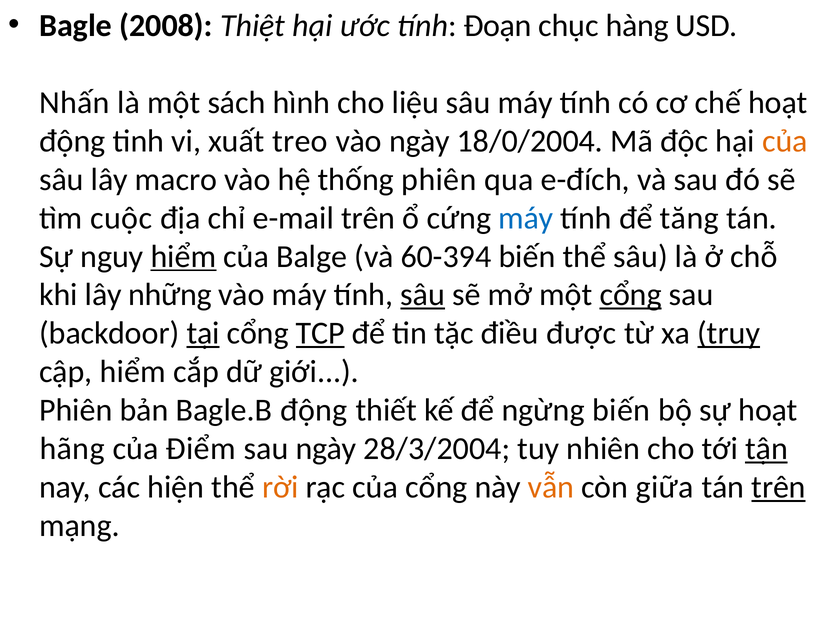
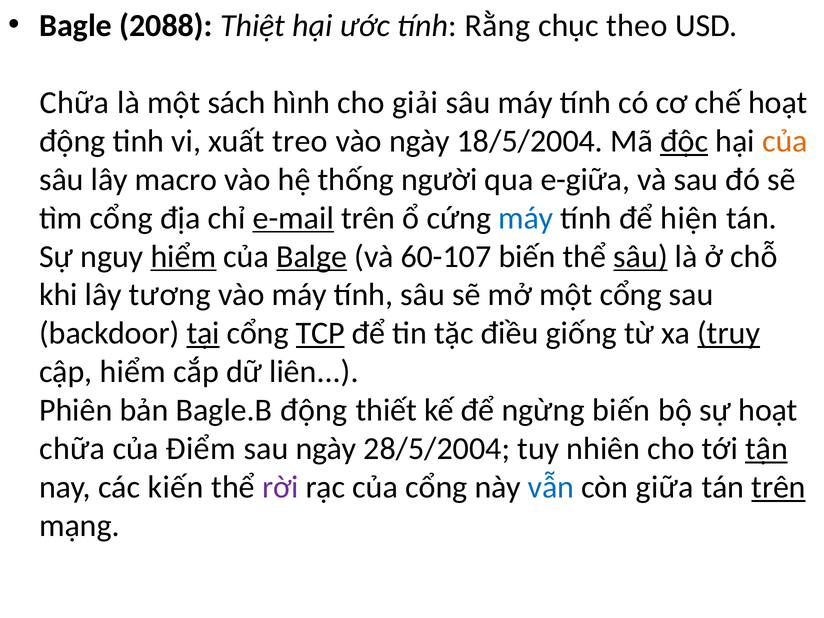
2008: 2008 -> 2088
Đoạn: Đoạn -> Rằng
hàng: hàng -> theo
Nhấn at (74, 103): Nhấn -> Chữa
liệu: liệu -> giải
18/0/2004: 18/0/2004 -> 18/5/2004
độc underline: none -> present
thống phiên: phiên -> người
e-đích: e-đích -> e-giữa
tìm cuộc: cuộc -> cổng
e-mail underline: none -> present
tăng: tăng -> hiện
Balge underline: none -> present
60-394: 60-394 -> 60-107
sâu at (641, 256) underline: none -> present
những: những -> tương
sâu at (423, 295) underline: present -> none
cổng at (631, 295) underline: present -> none
được: được -> giống
giới: giới -> liên
hãng at (72, 449): hãng -> chữa
28/3/2004: 28/3/2004 -> 28/5/2004
hiện: hiện -> kiến
rời colour: orange -> purple
vẫn colour: orange -> blue
